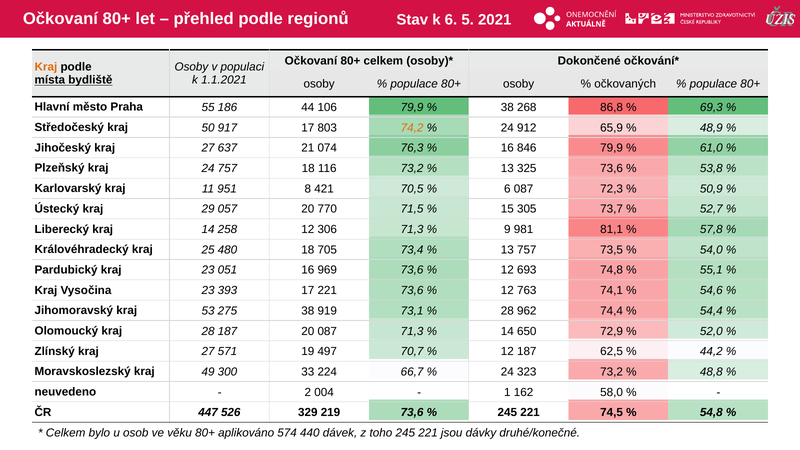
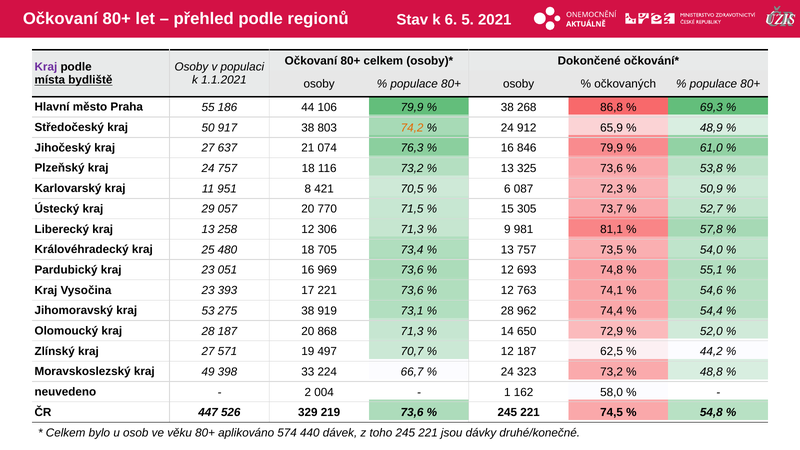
Kraj at (46, 67) colour: orange -> purple
917 17: 17 -> 38
kraj 14: 14 -> 13
20 087: 087 -> 868
300: 300 -> 398
